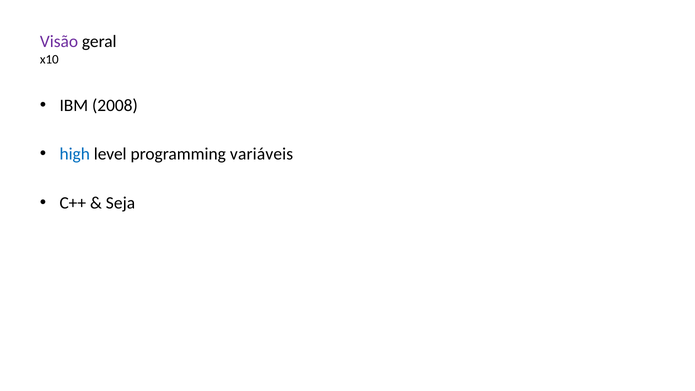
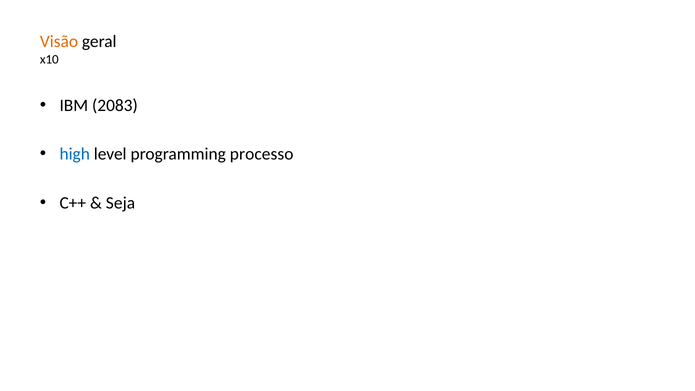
Visão colour: purple -> orange
2008: 2008 -> 2083
variáveis: variáveis -> processo
